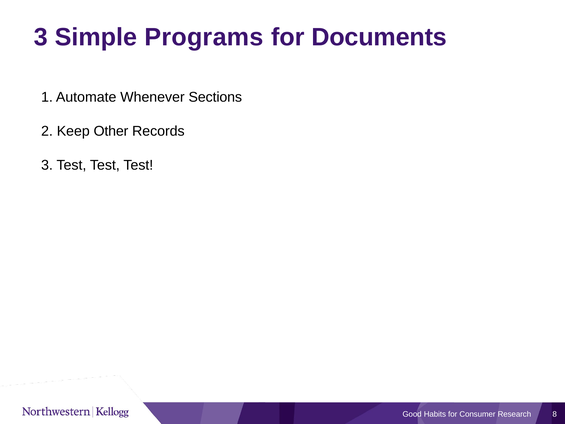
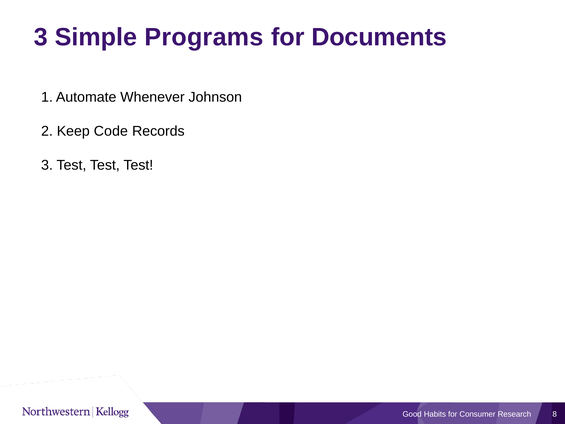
Sections: Sections -> Johnson
Other: Other -> Code
